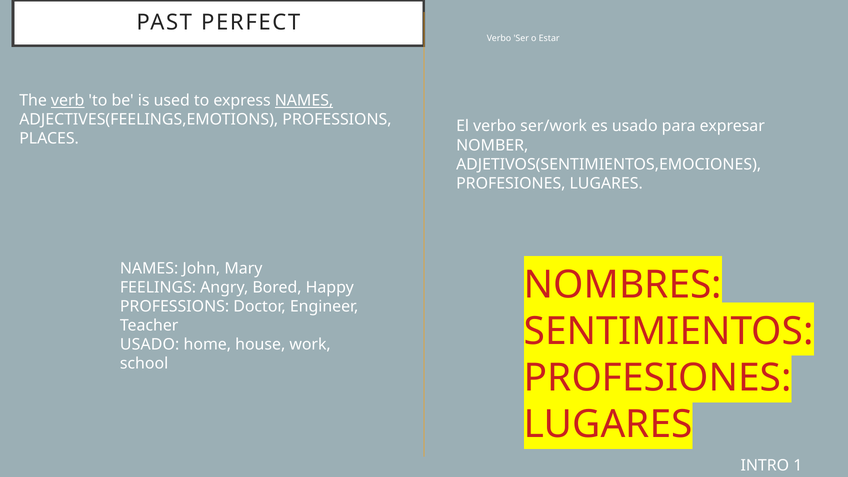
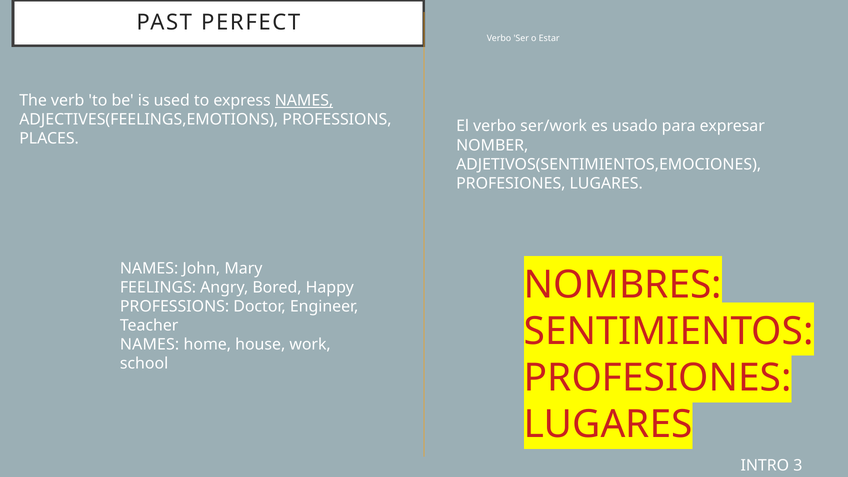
verb underline: present -> none
USADO at (150, 345): USADO -> NAMES
1: 1 -> 3
